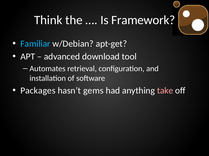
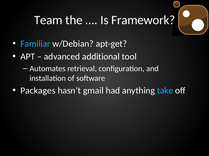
Think: Think -> Team
download: download -> additional
gems: gems -> gmail
take colour: pink -> light blue
